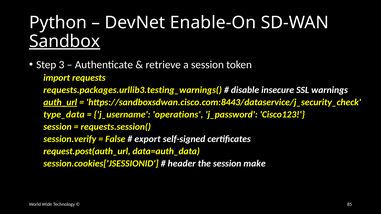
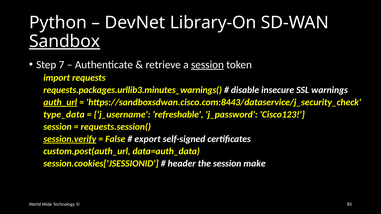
Enable-On: Enable-On -> Library-On
3: 3 -> 7
session at (207, 65) underline: none -> present
requests.packages.urllib3.testing_warnings(: requests.packages.urllib3.testing_warnings( -> requests.packages.urllib3.minutes_warnings(
operations: operations -> refreshable
session.verify underline: none -> present
request.post(auth_url: request.post(auth_url -> custom.post(auth_url
